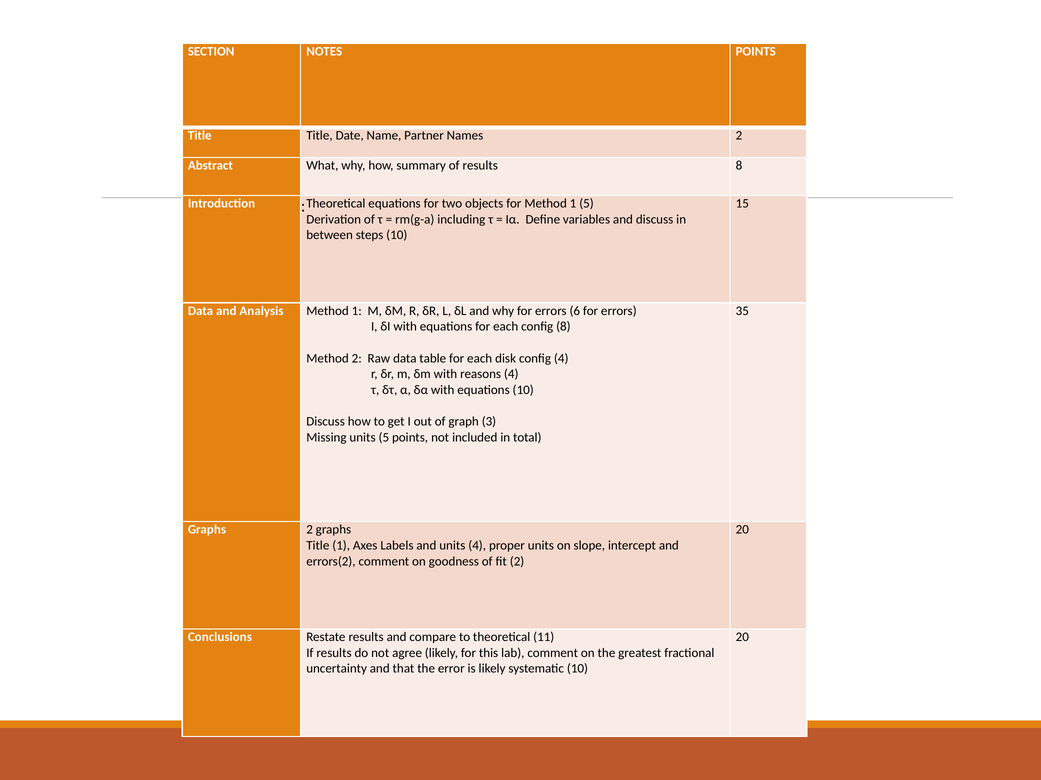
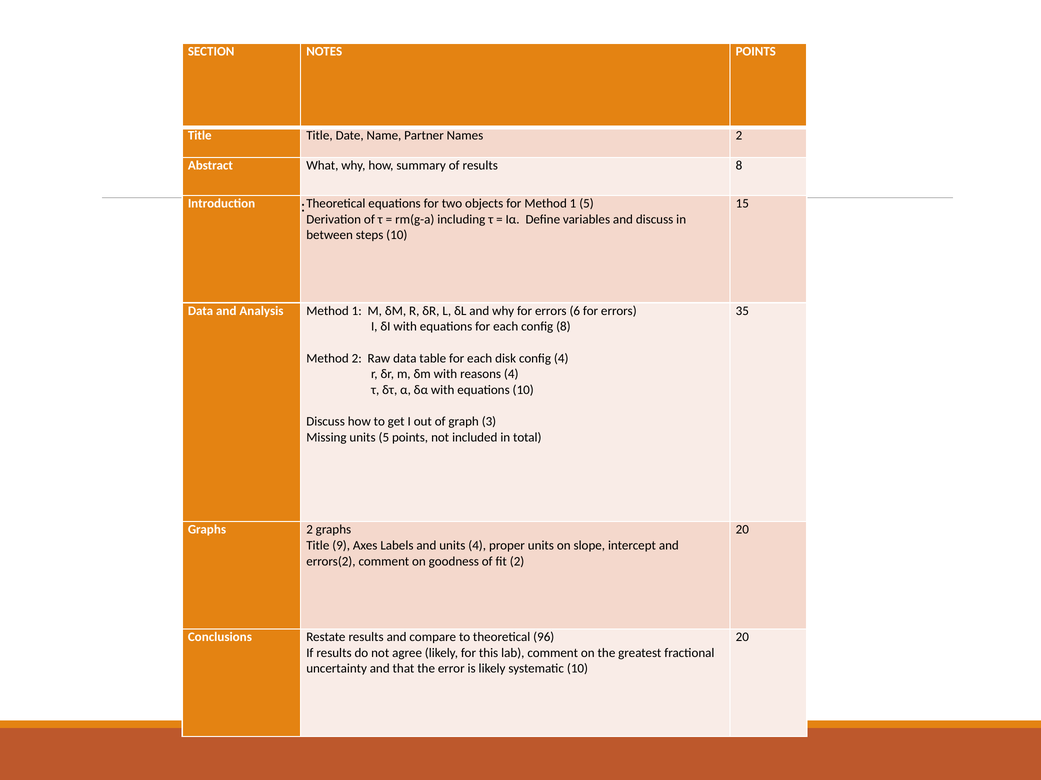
Title 1: 1 -> 9
11: 11 -> 96
